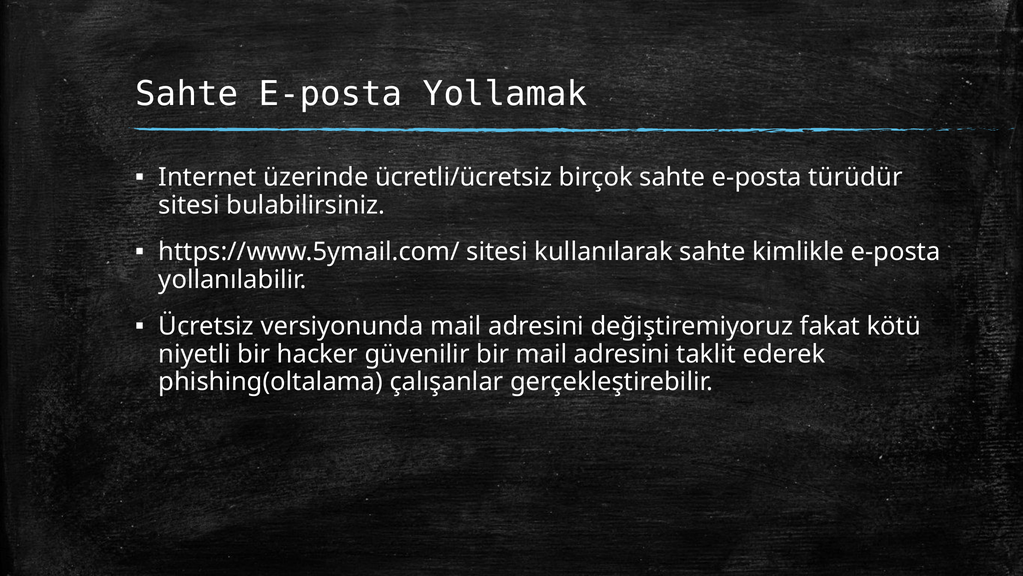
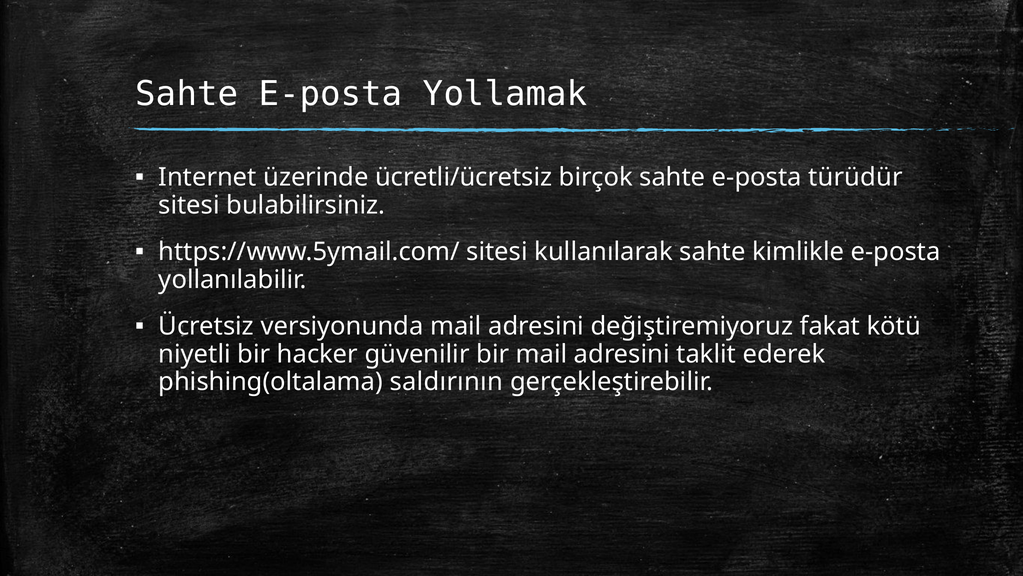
çalışanlar: çalışanlar -> saldırının
